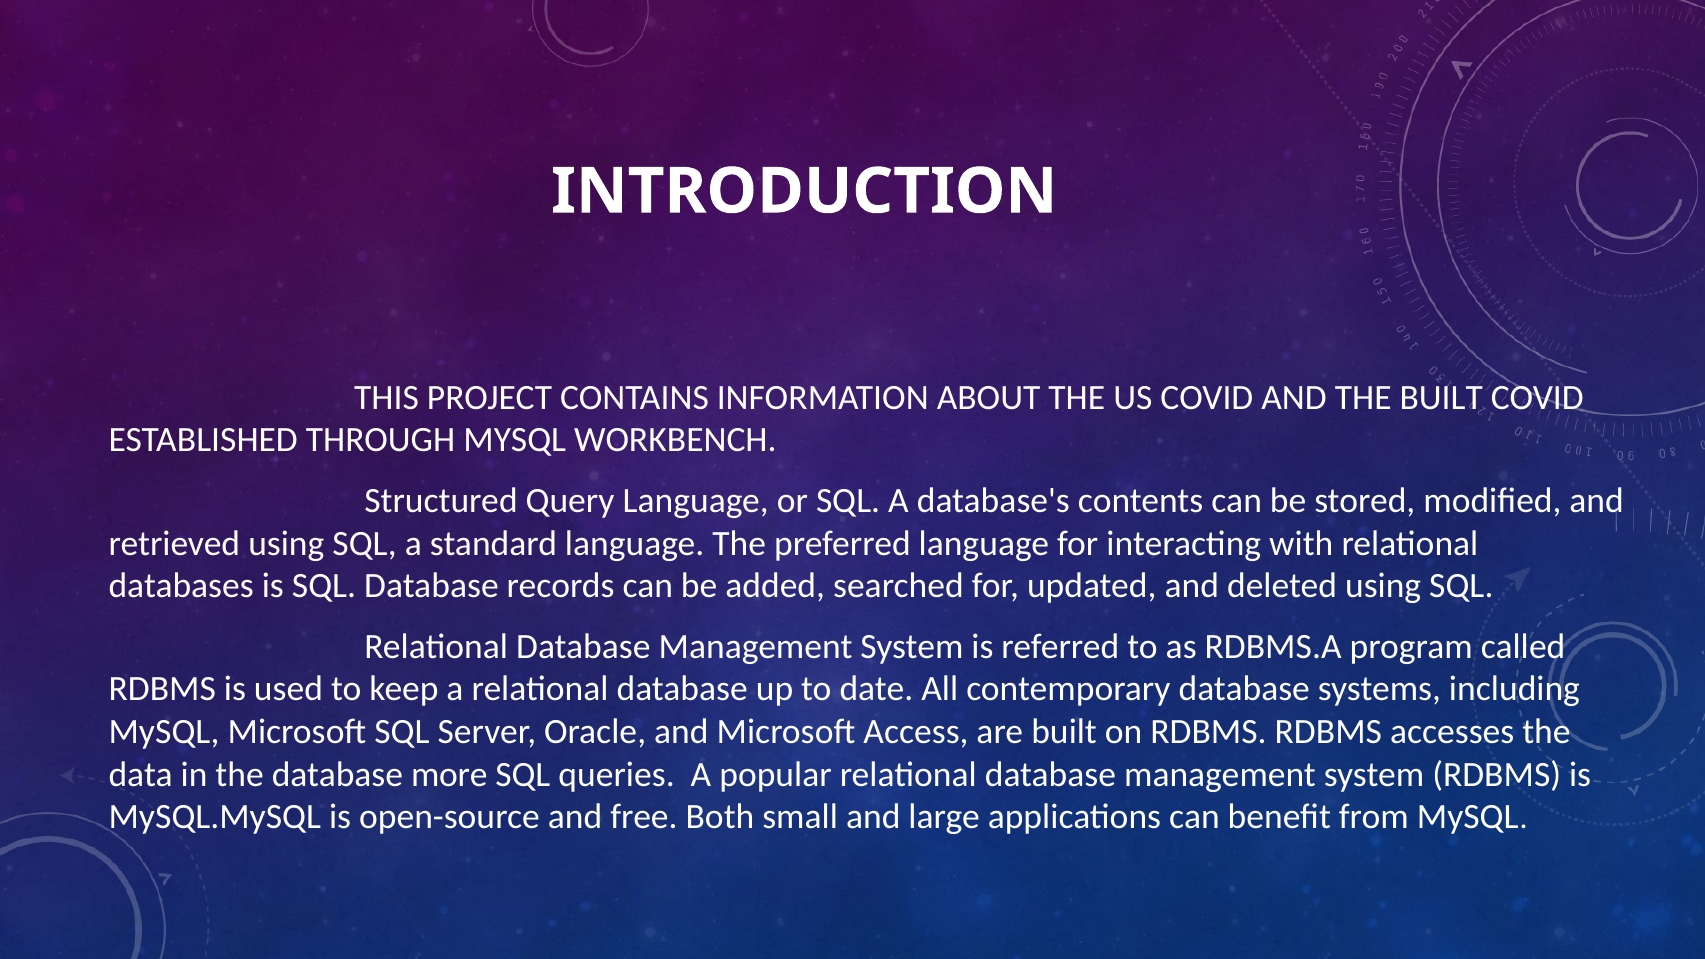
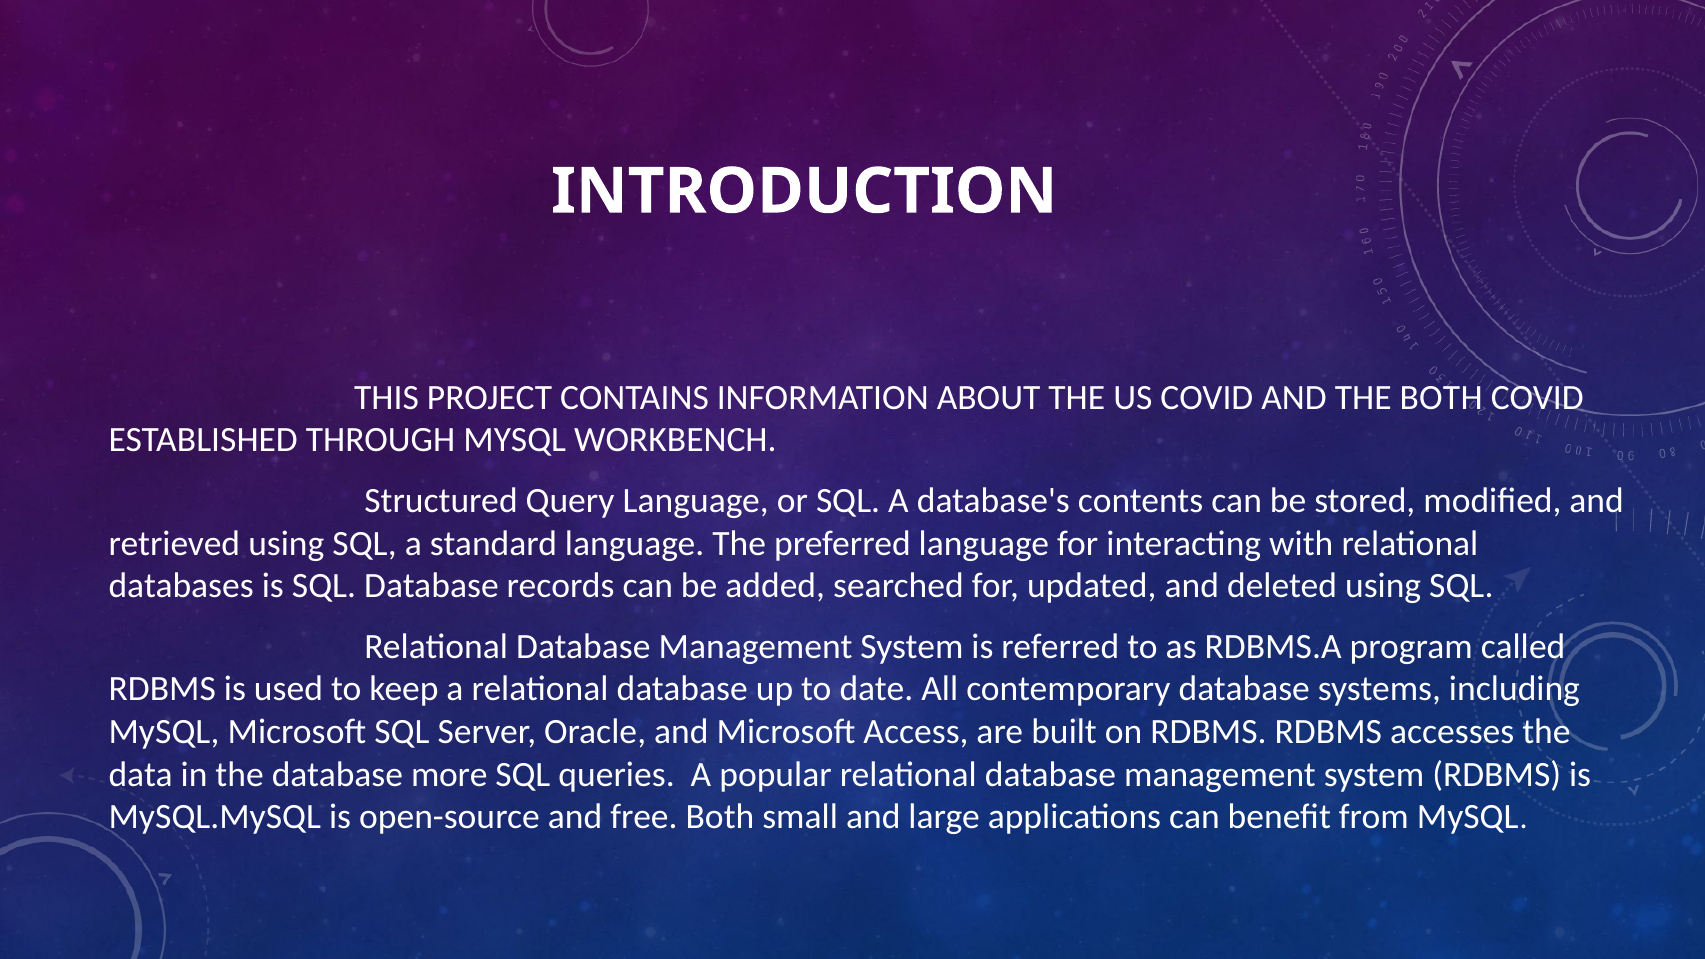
THE BUILT: BUILT -> BOTH
